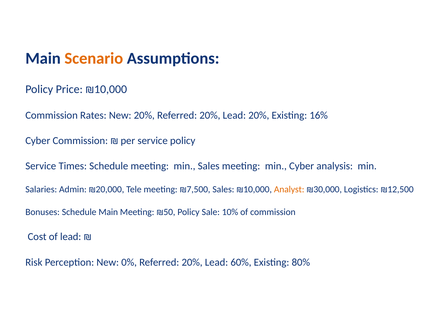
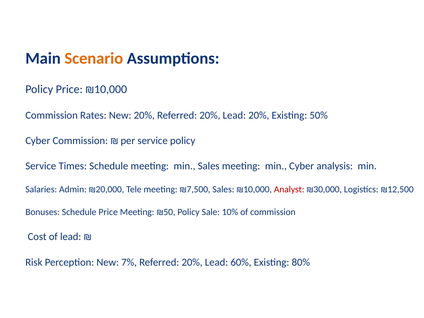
16%: 16% -> 50%
Analyst colour: orange -> red
Schedule Main: Main -> Price
0%: 0% -> 7%
